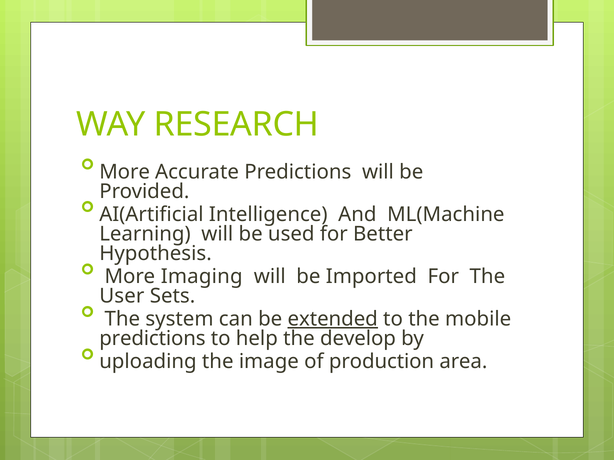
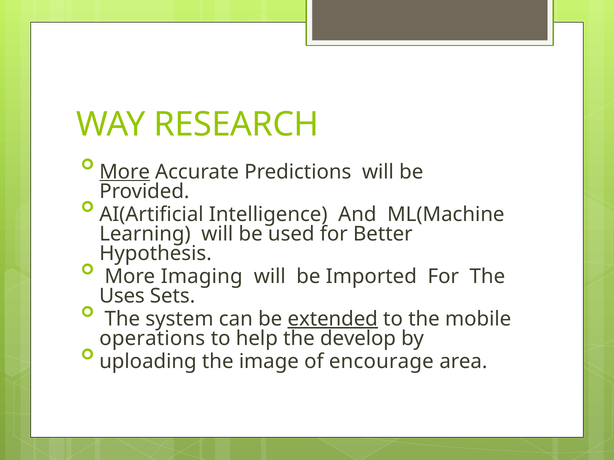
More at (125, 172) underline: none -> present
User: User -> Uses
predictions at (152, 339): predictions -> operations
production: production -> encourage
